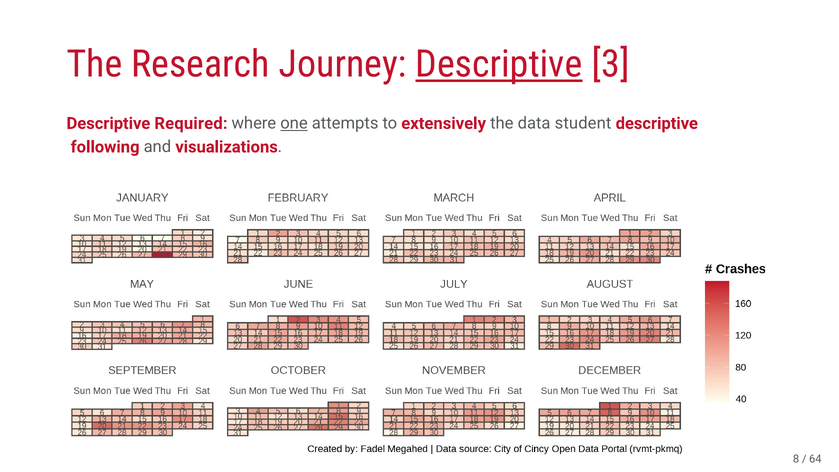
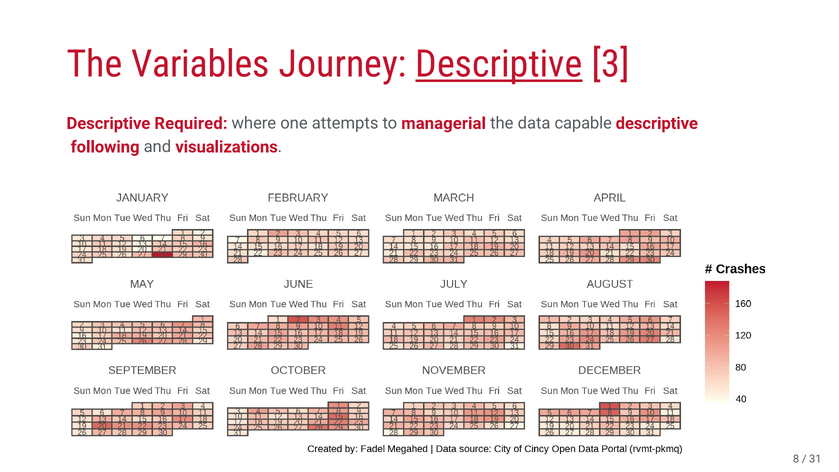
Research: Research -> Variables
one underline: present -> none
extensively: extensively -> managerial
student: student -> capable
64: 64 -> 31
